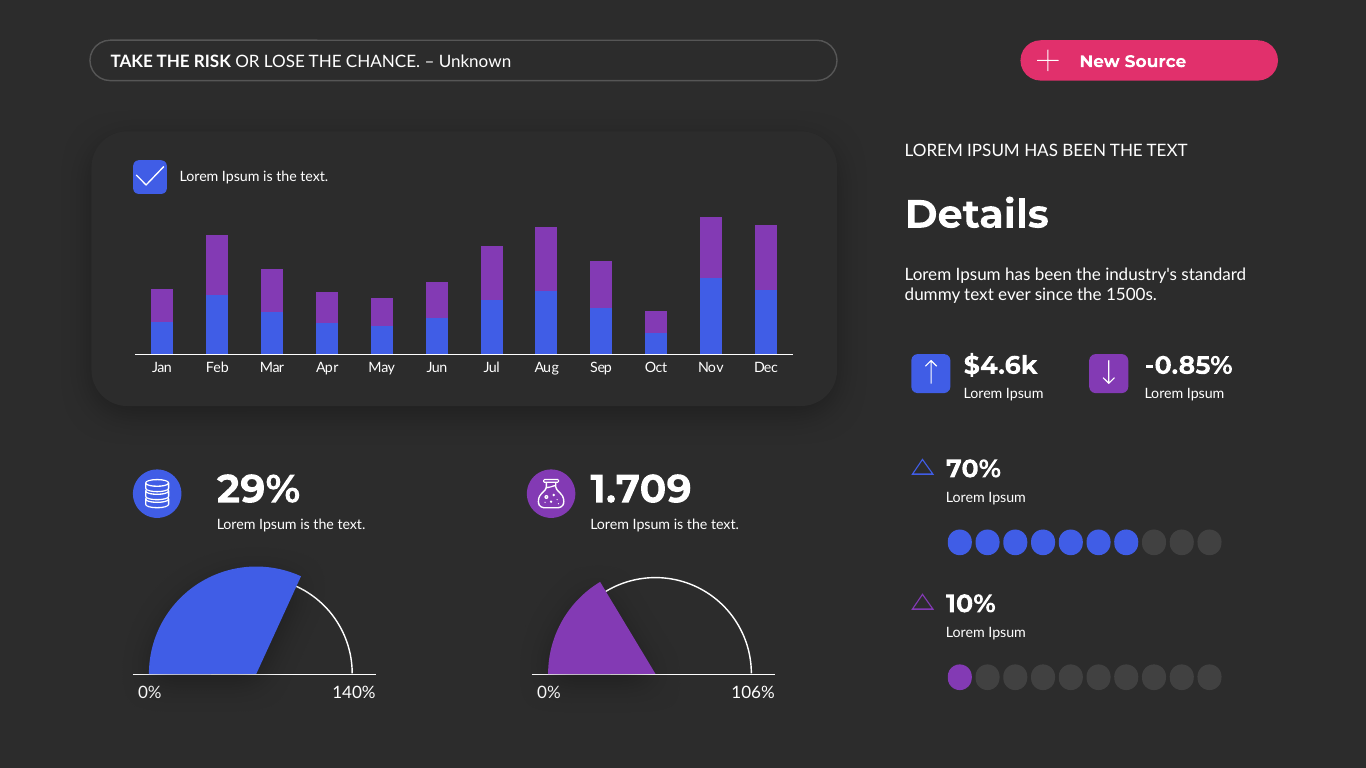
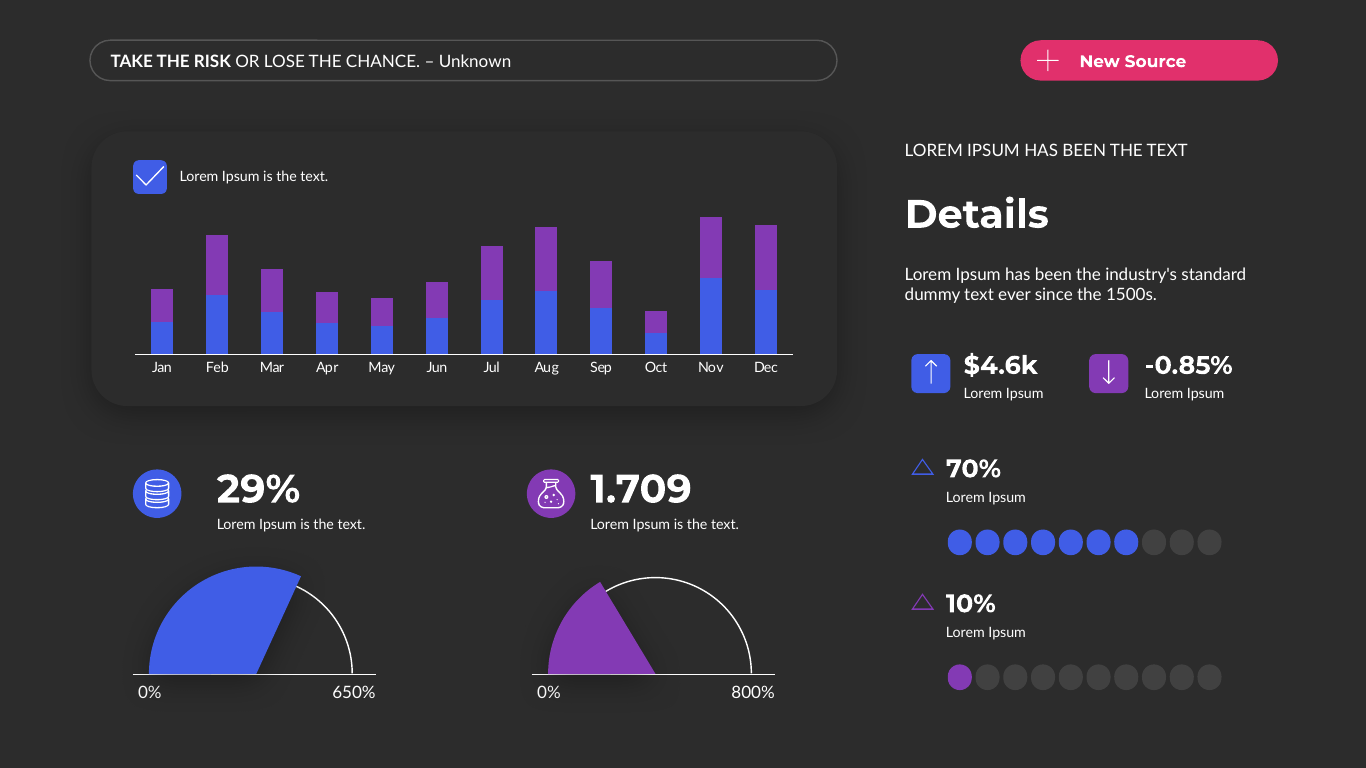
140%: 140% -> 650%
106%: 106% -> 800%
